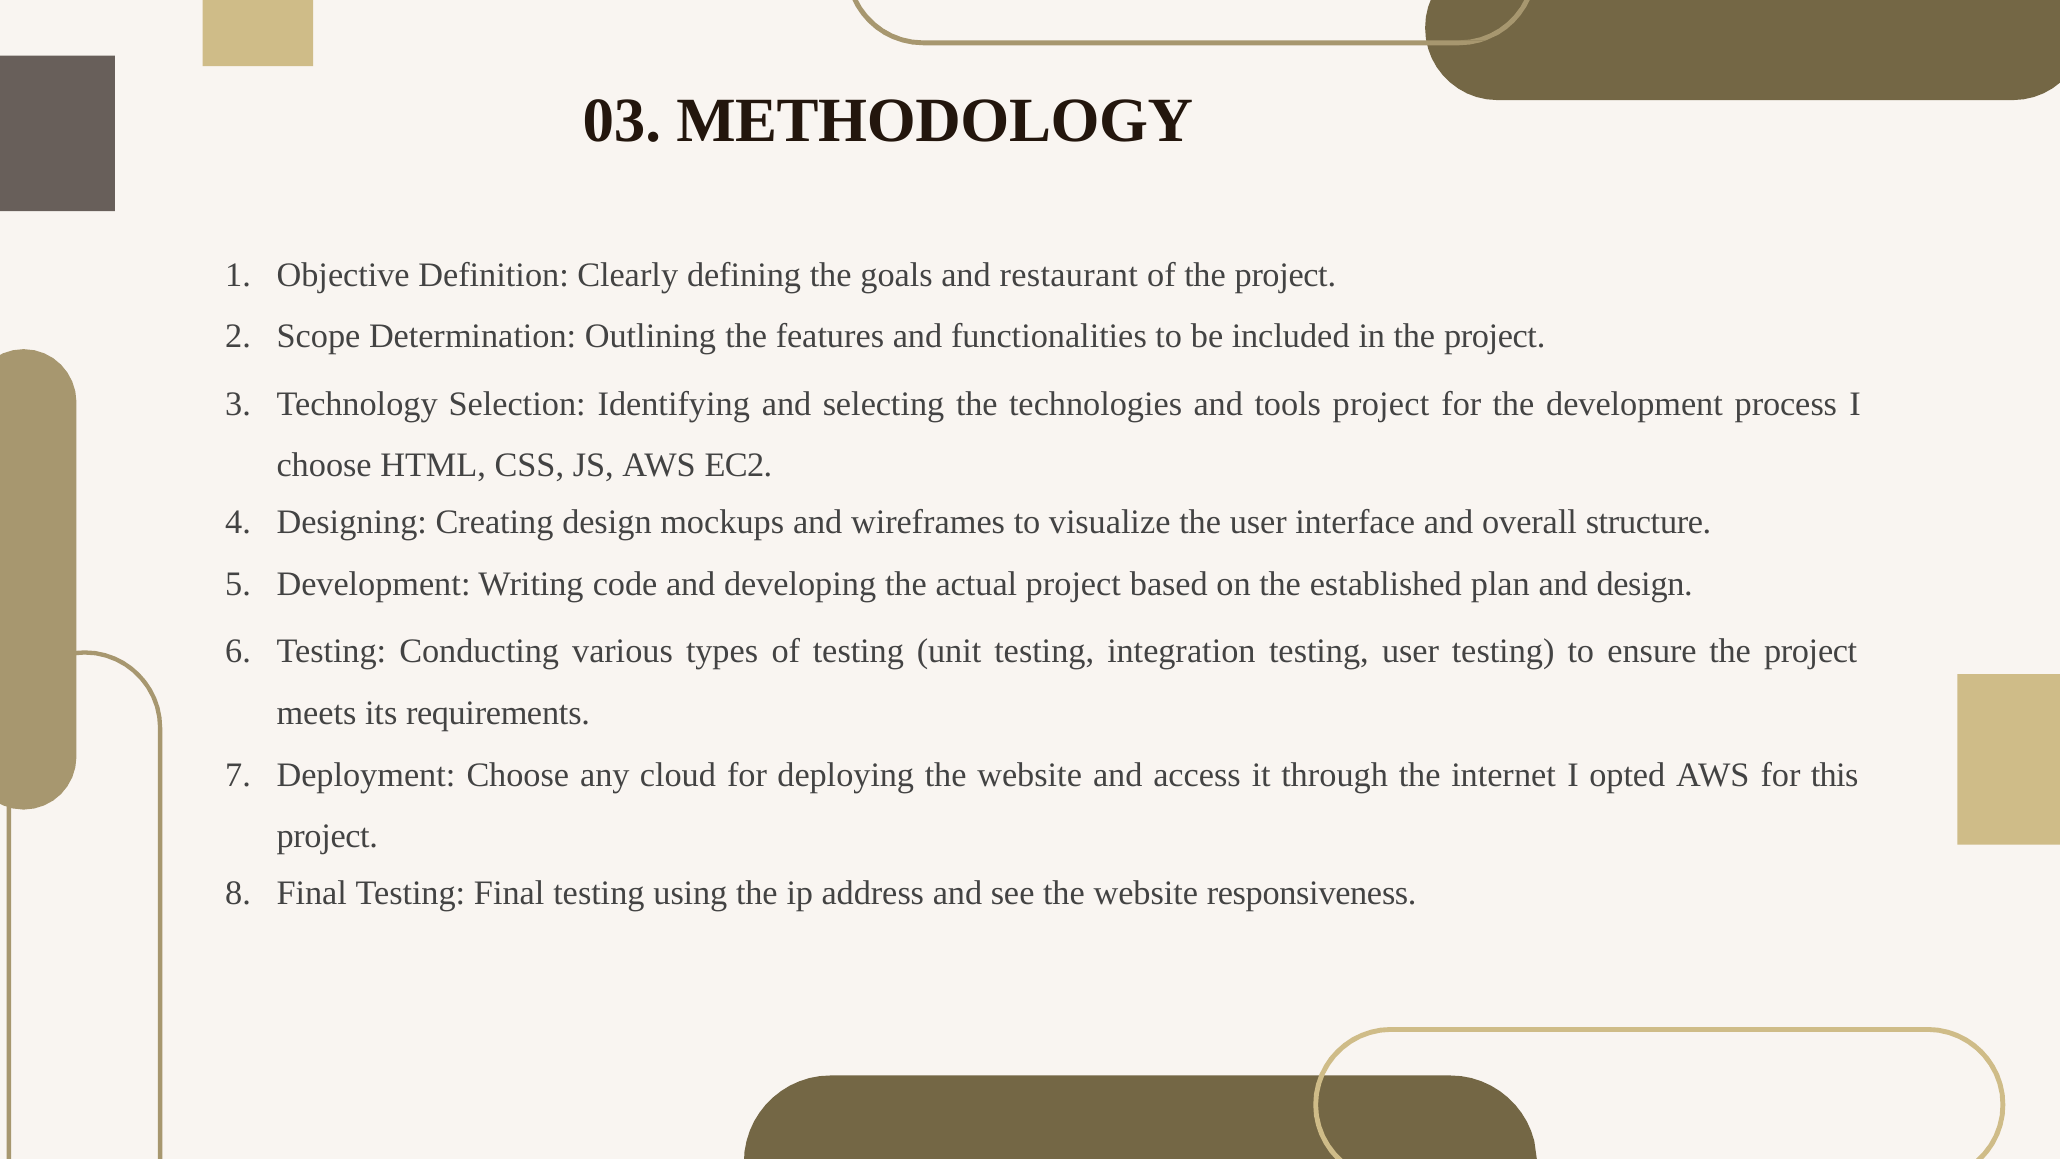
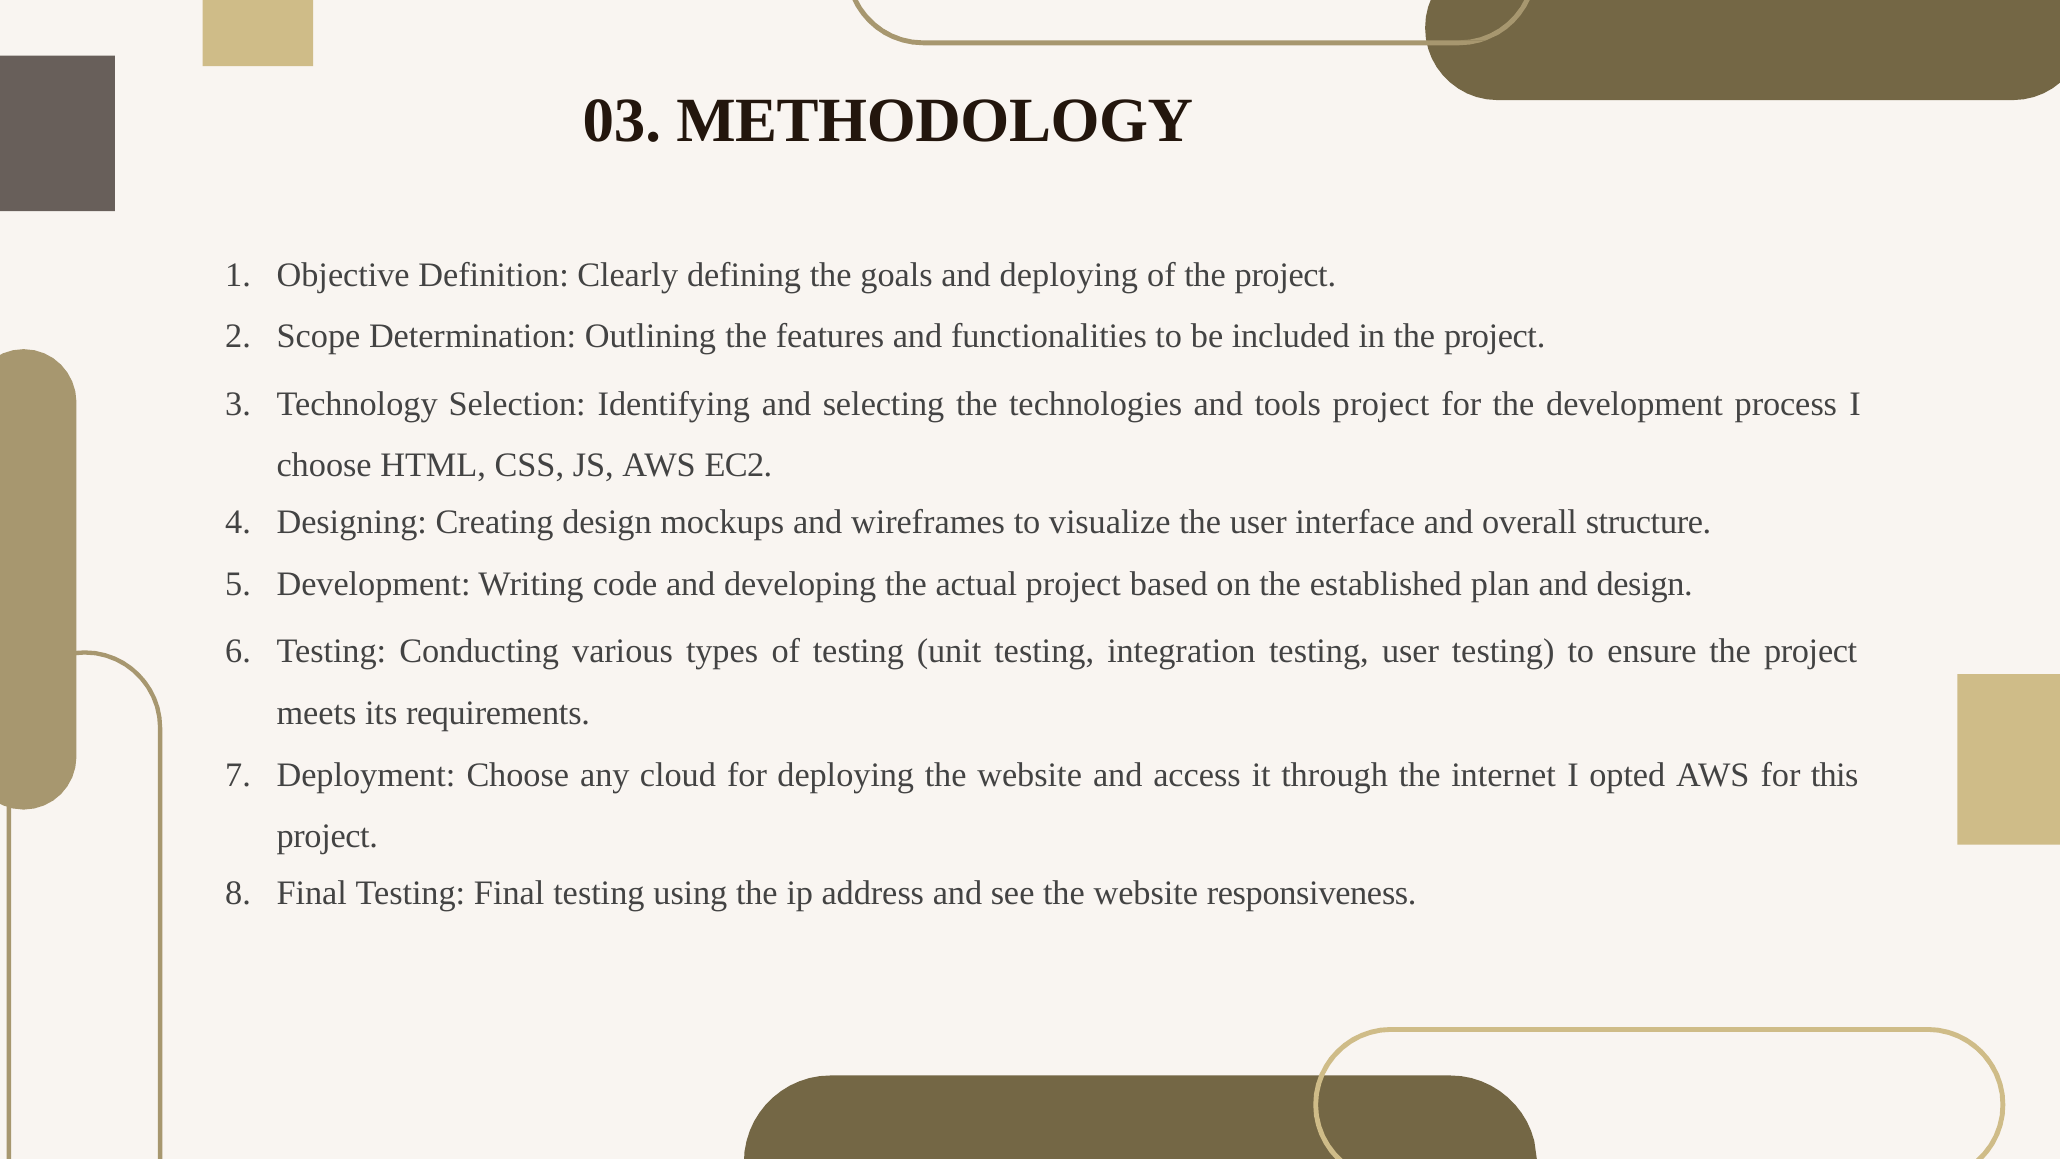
and restaurant: restaurant -> deploying
